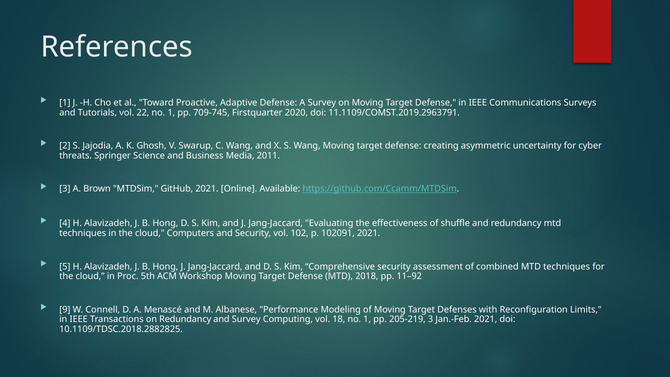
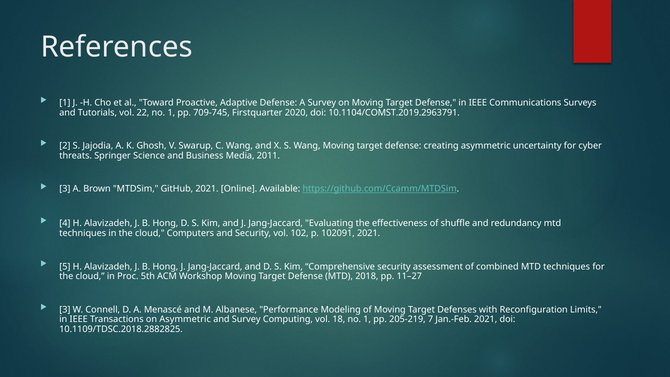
11.1109/COMST.2019.2963791: 11.1109/COMST.2019.2963791 -> 10.1104/COMST.2019.2963791
11–92: 11–92 -> 11–27
9 at (65, 309): 9 -> 3
on Redundancy: Redundancy -> Asymmetric
205-219 3: 3 -> 7
